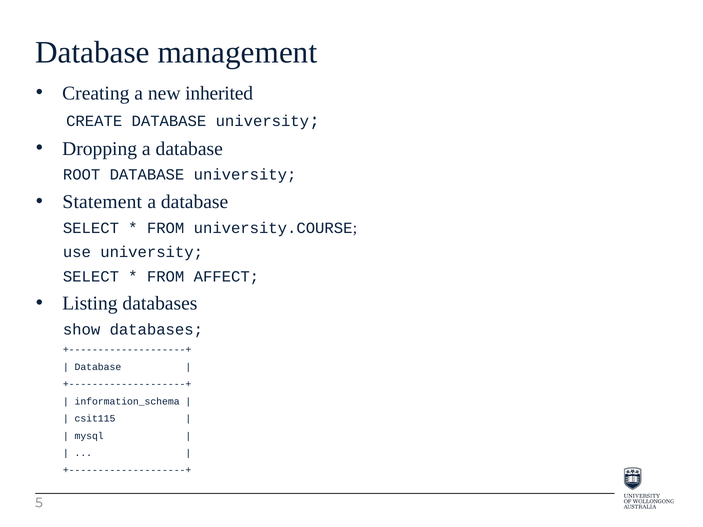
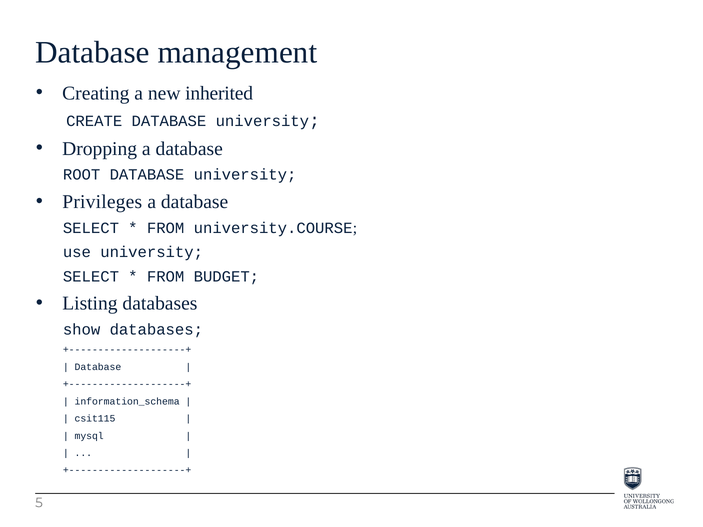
Statement: Statement -> Privileges
AFFECT: AFFECT -> BUDGET
